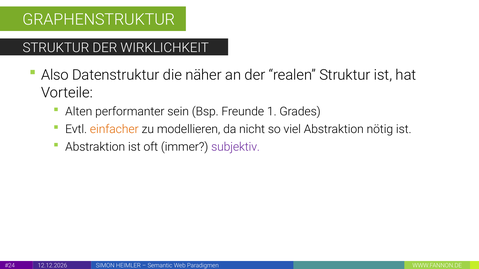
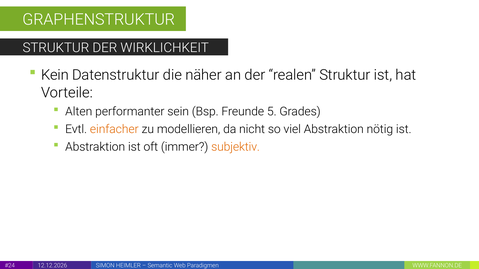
Also: Also -> Kein
1: 1 -> 5
subjektiv colour: purple -> orange
